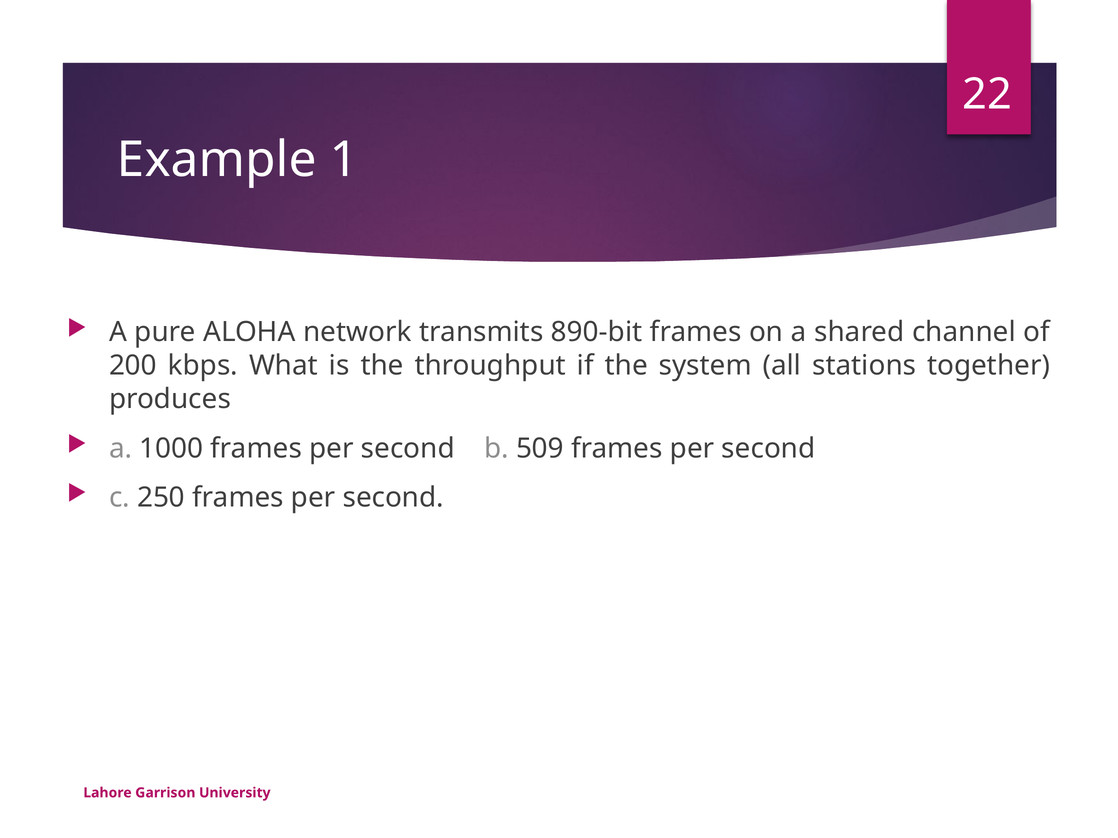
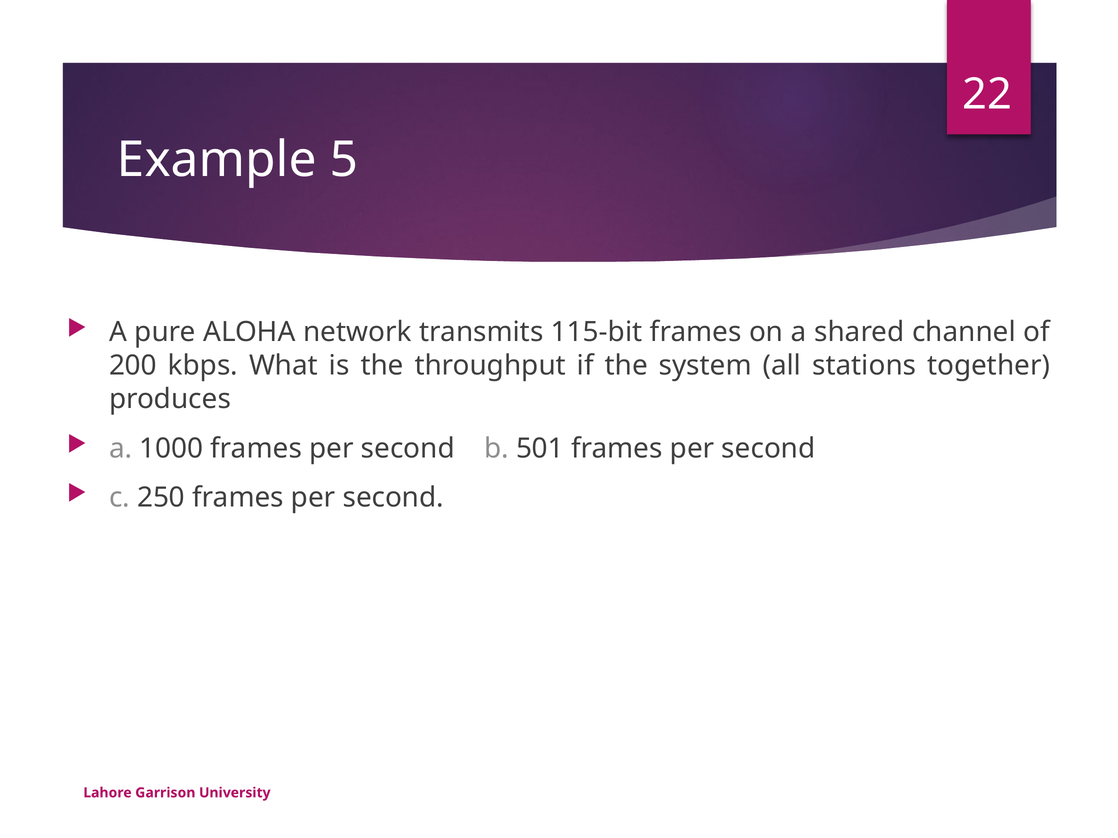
1: 1 -> 5
890-bit: 890-bit -> 115-bit
509: 509 -> 501
